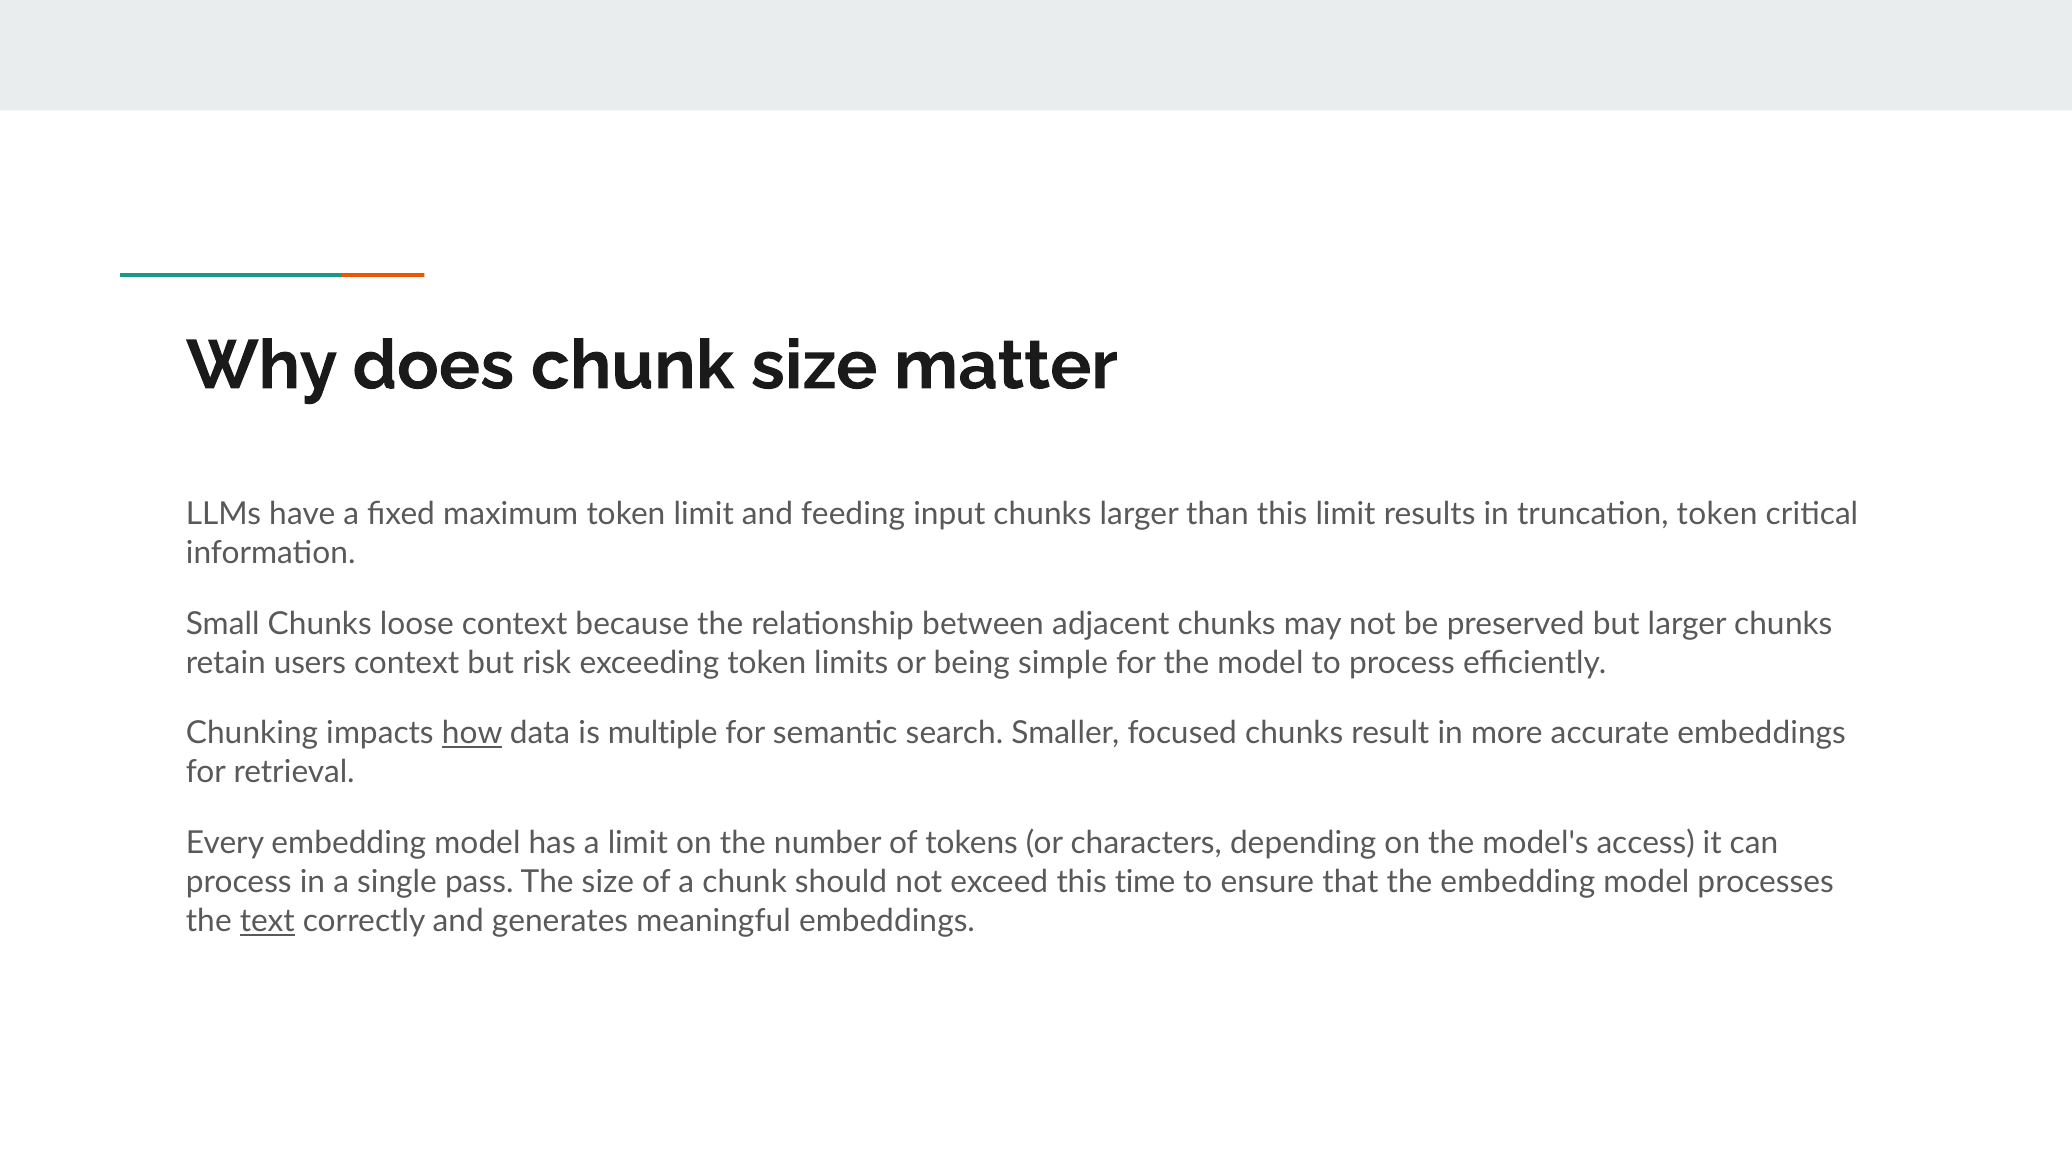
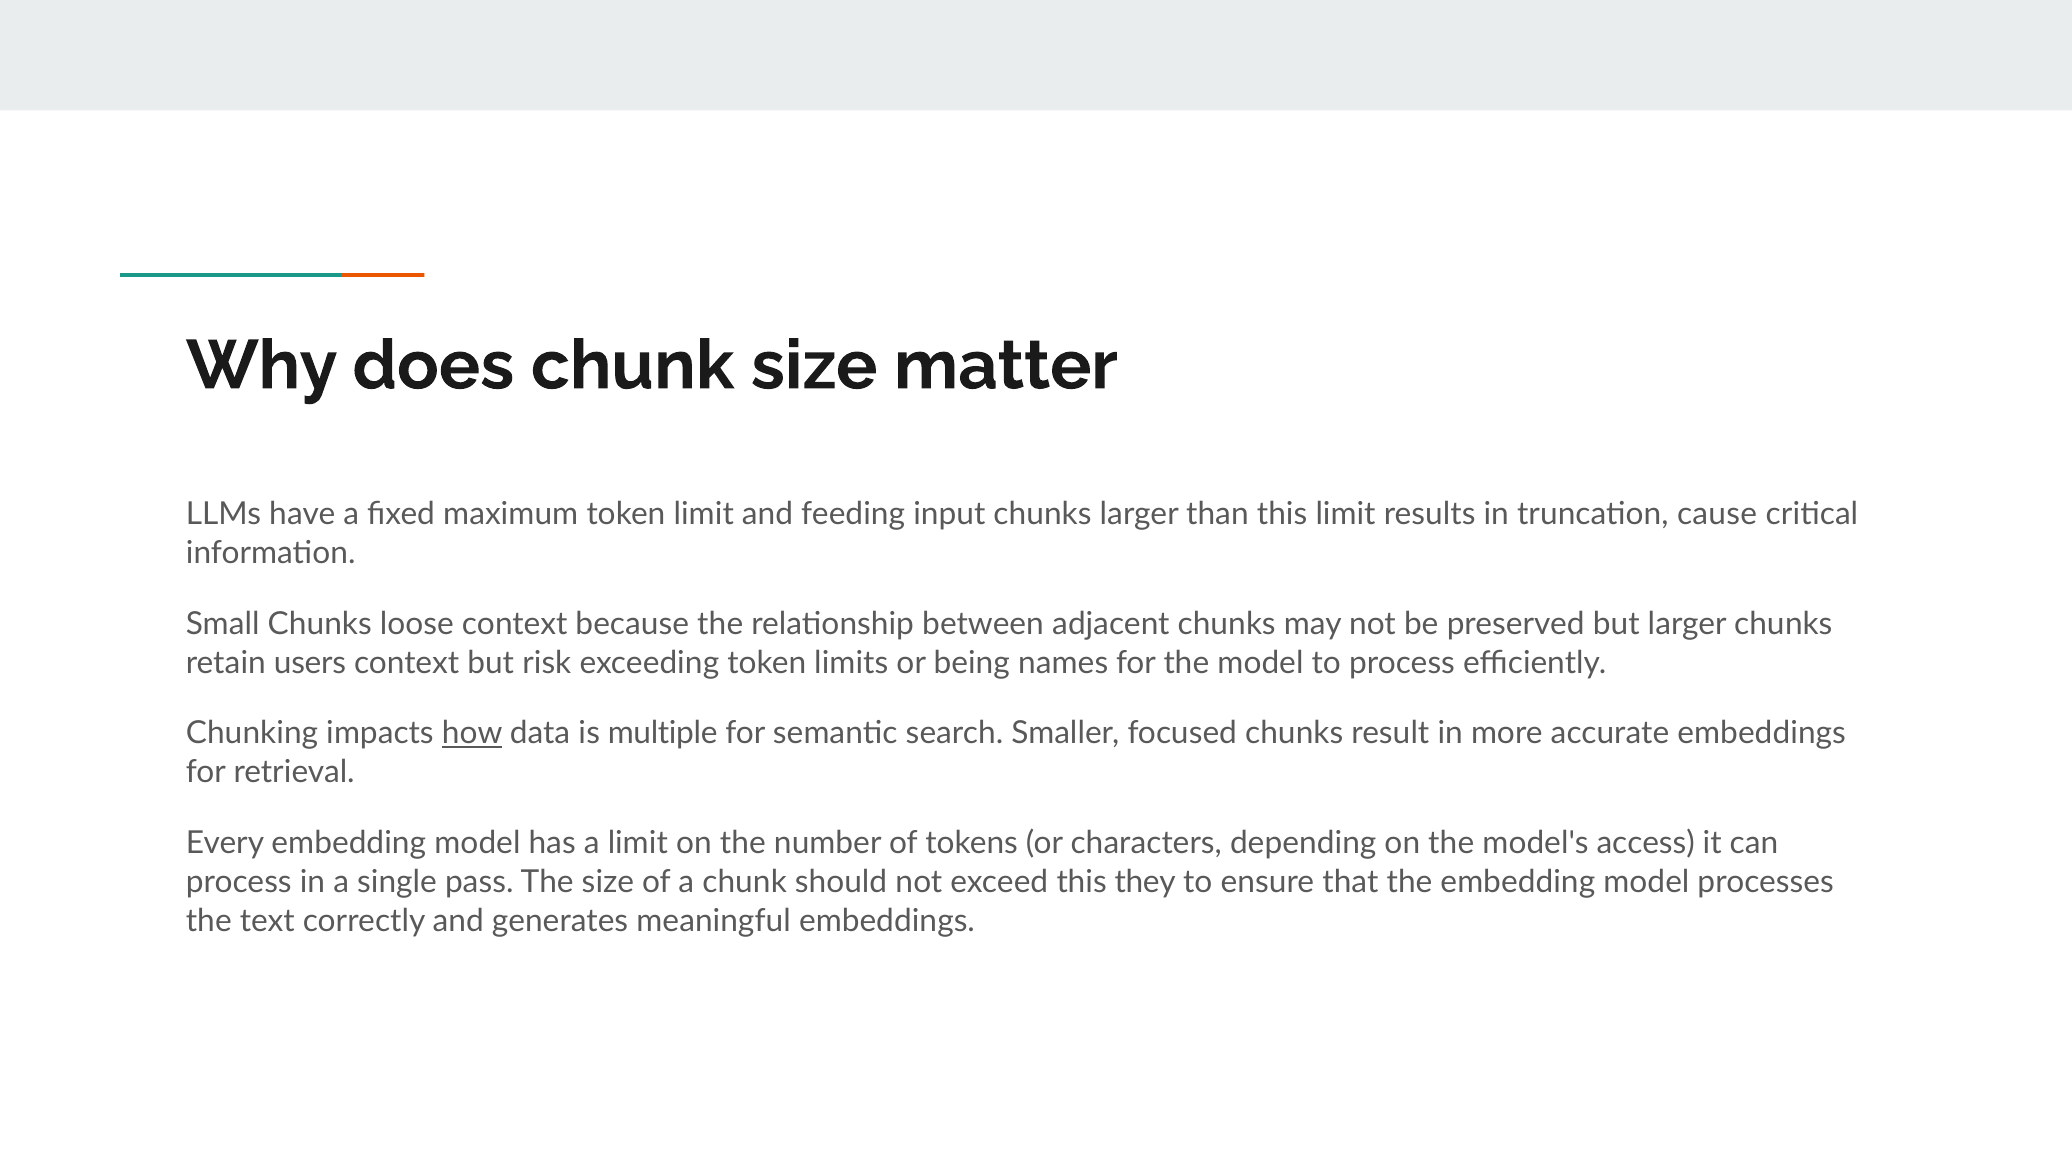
truncation token: token -> cause
simple: simple -> names
time: time -> they
text underline: present -> none
